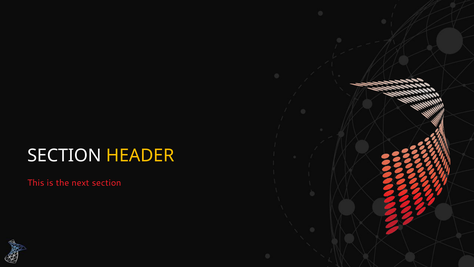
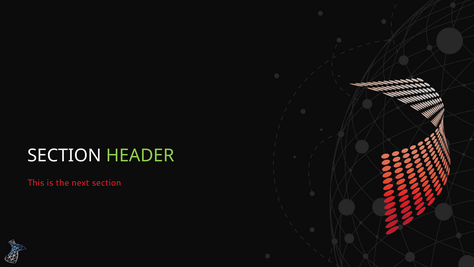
HEADER colour: yellow -> light green
